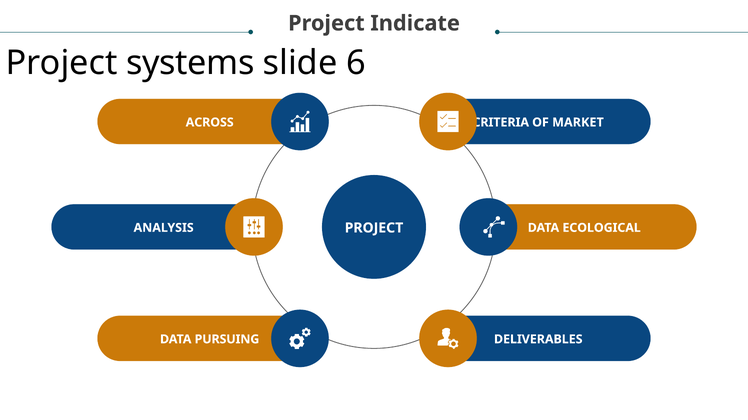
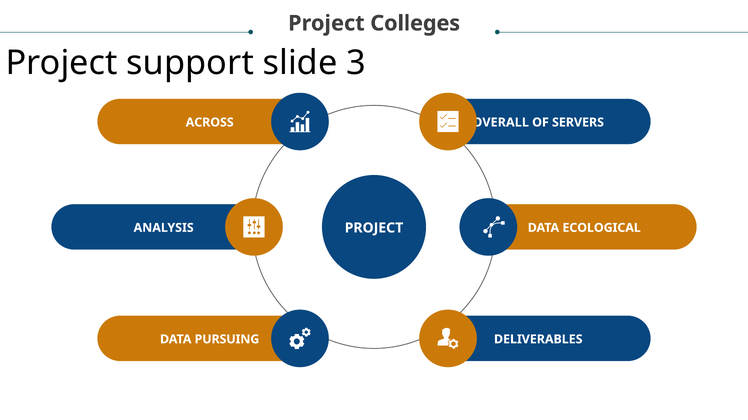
Indicate: Indicate -> Colleges
systems: systems -> support
6: 6 -> 3
CRITERIA: CRITERIA -> OVERALL
MARKET: MARKET -> SERVERS
